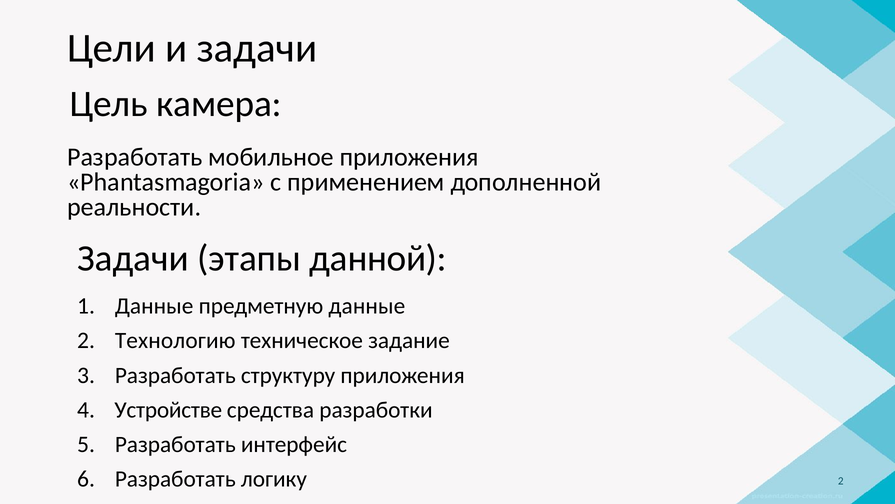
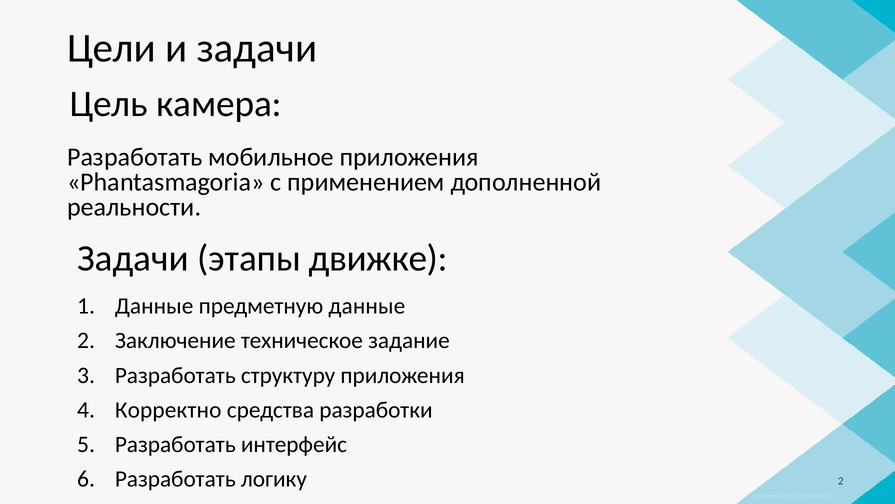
данной: данной -> движке
Технологию: Технологию -> Заключение
Устройстве: Устройстве -> Корректно
